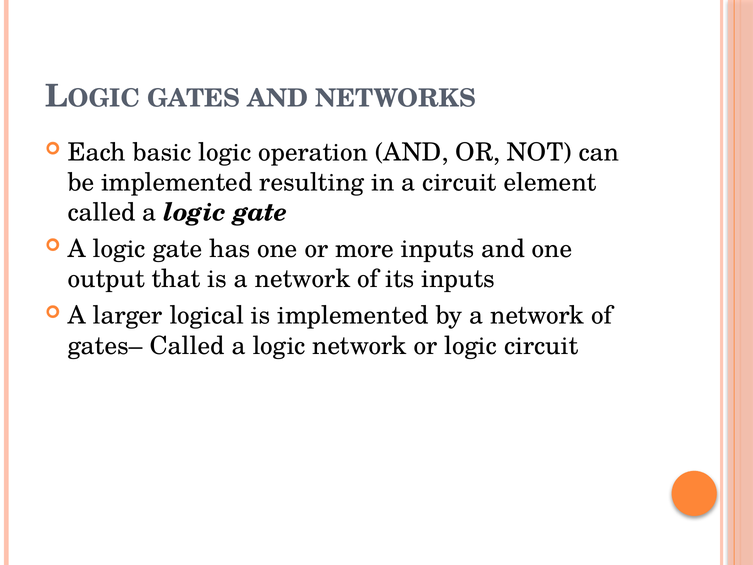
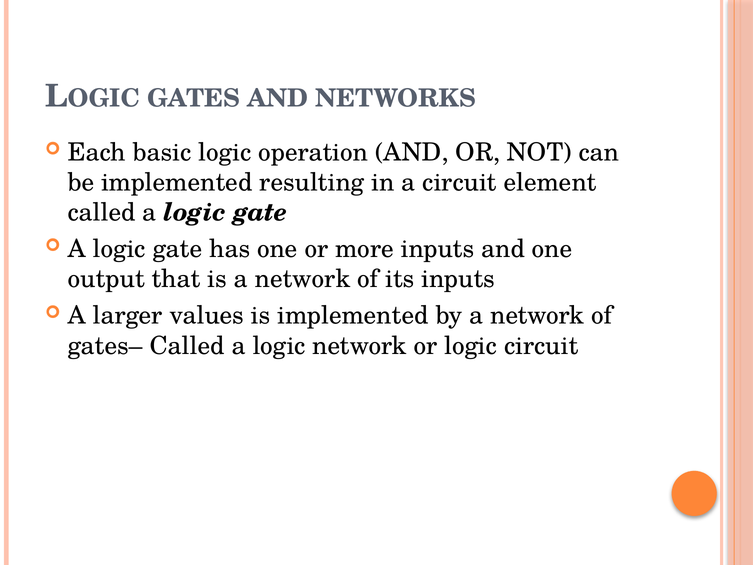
logical: logical -> values
